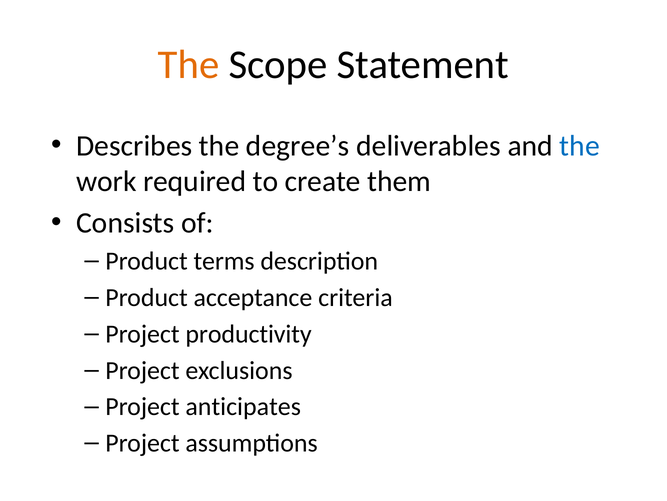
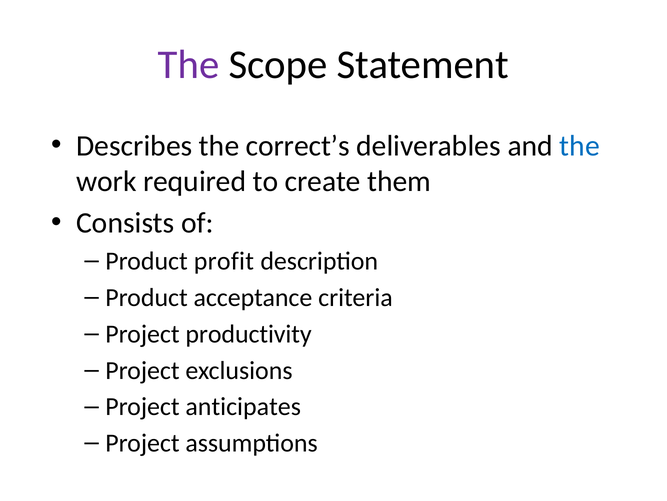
The at (189, 65) colour: orange -> purple
degree’s: degree’s -> correct’s
terms: terms -> profit
